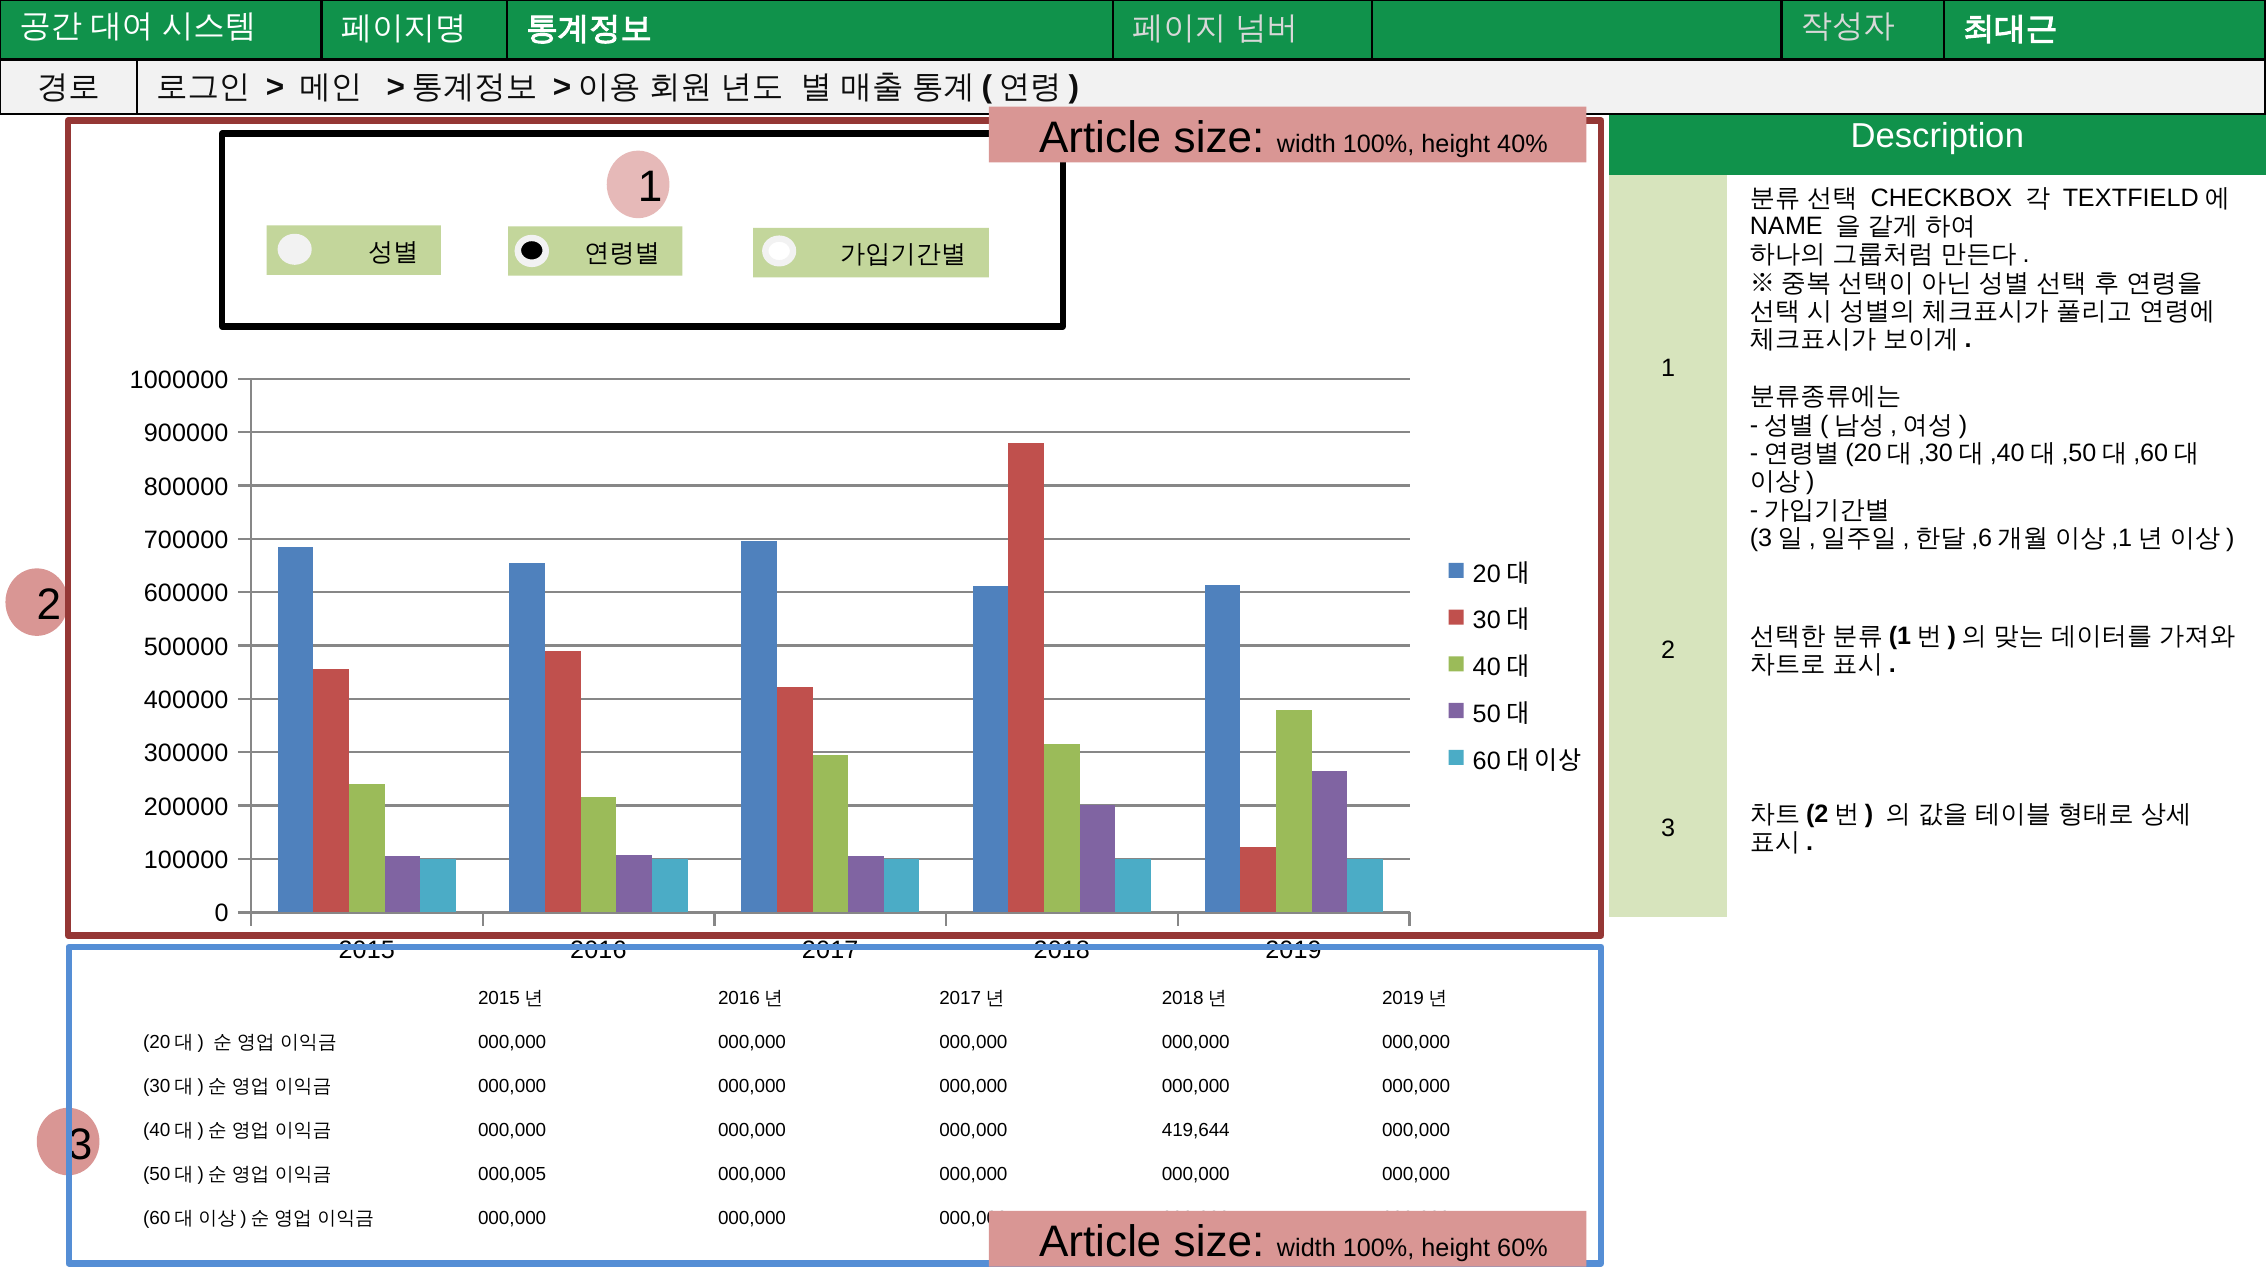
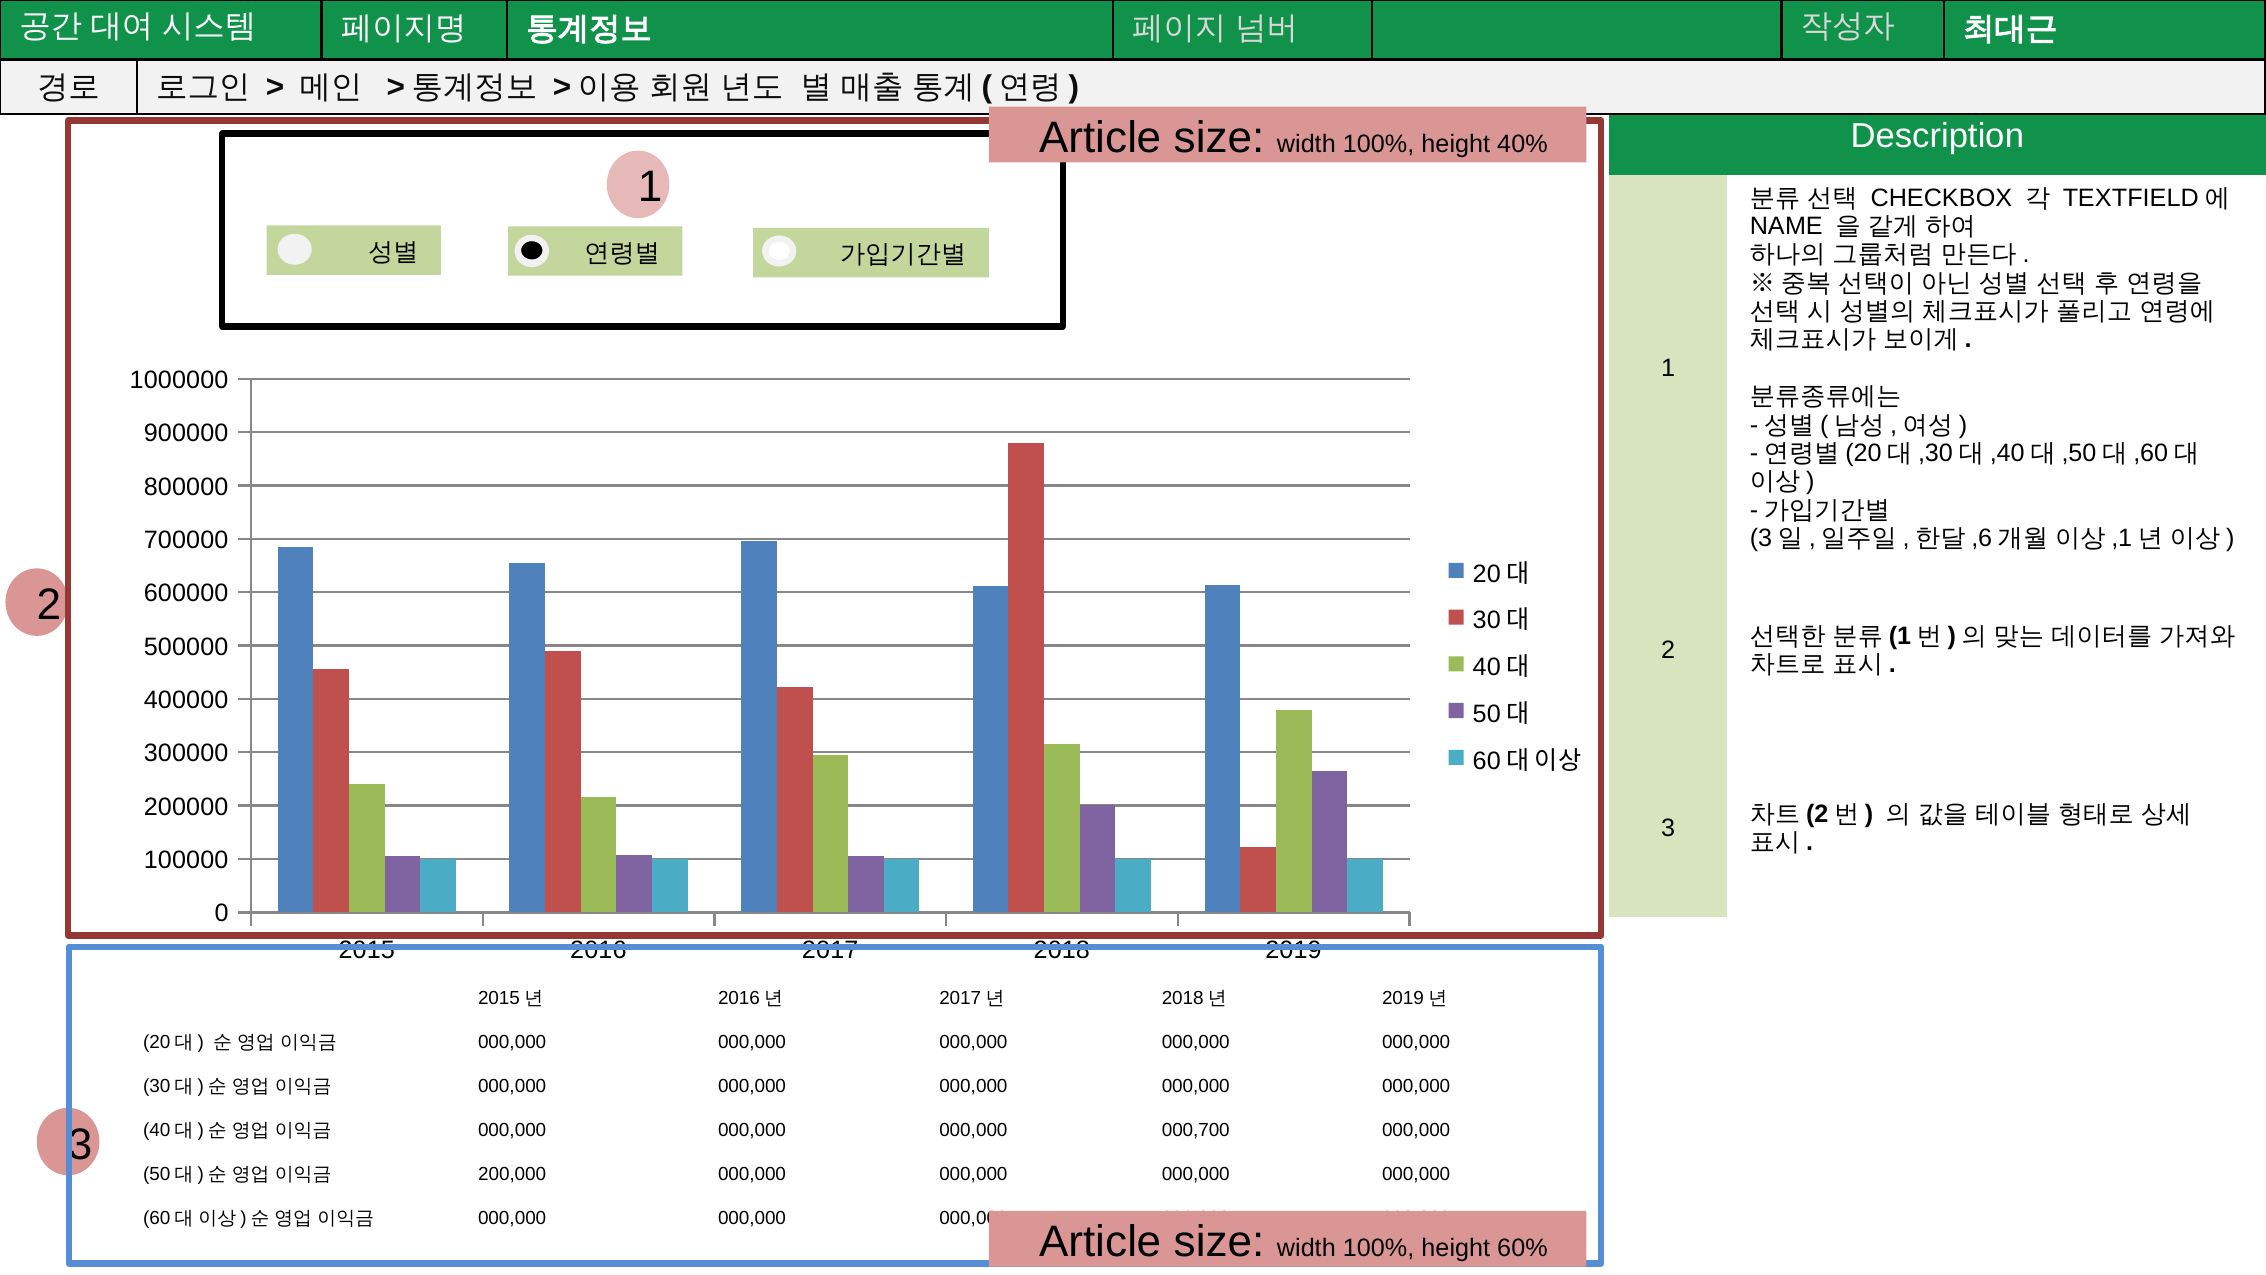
419,644: 419,644 -> 000,700
000,005: 000,005 -> 200,000
